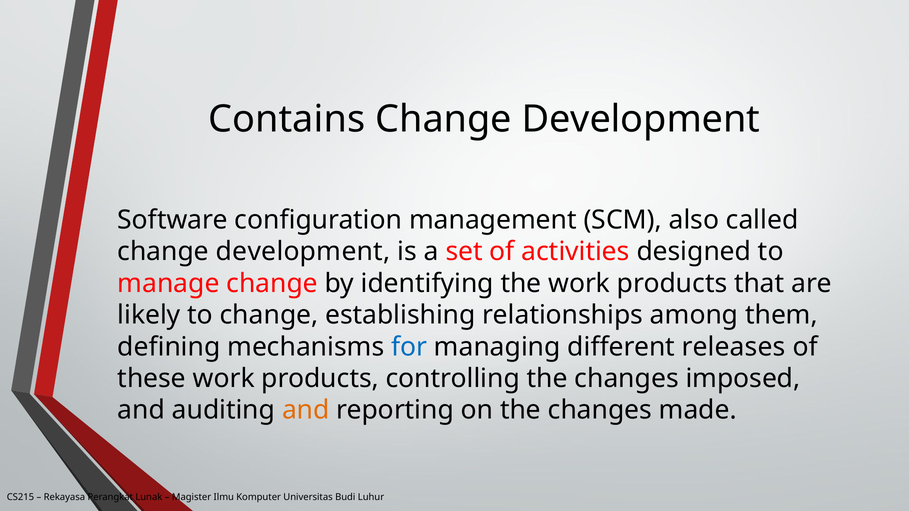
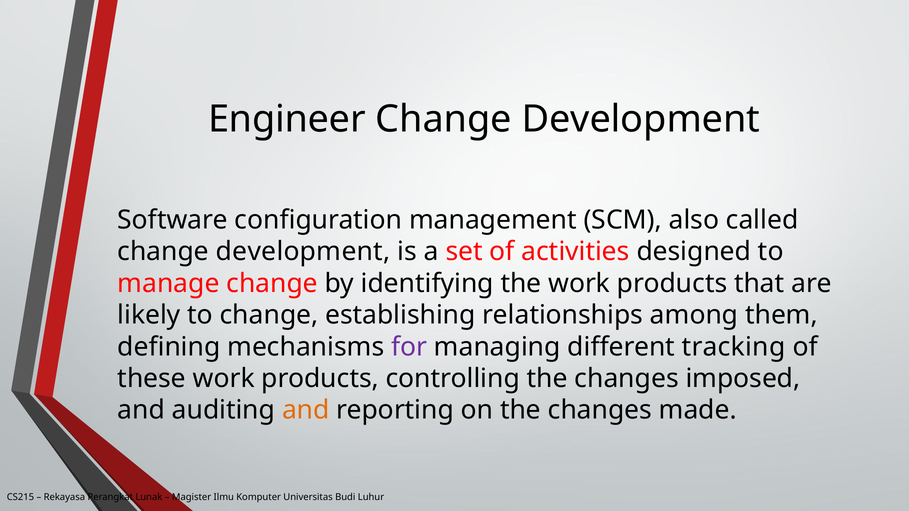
Contains: Contains -> Engineer
for colour: blue -> purple
releases: releases -> tracking
